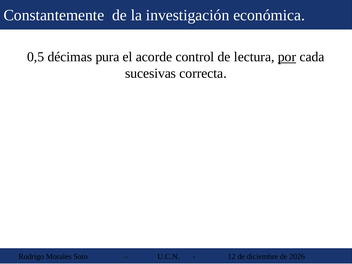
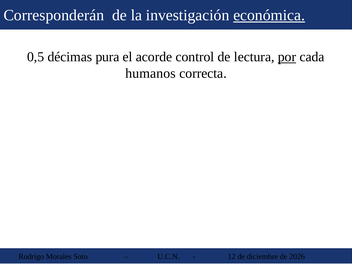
Constantemente: Constantemente -> Corresponderán
económica underline: none -> present
sucesivas: sucesivas -> humanos
